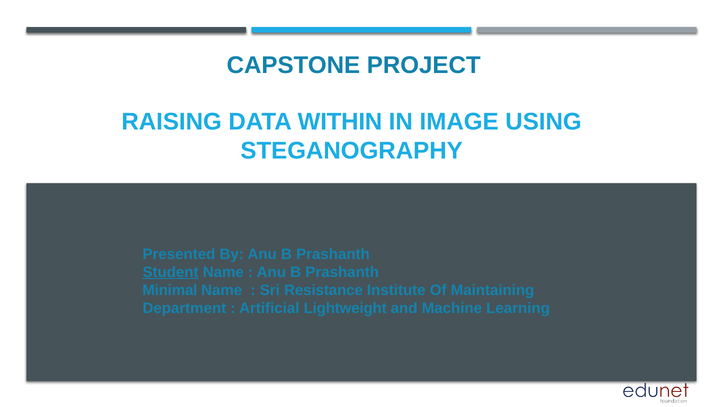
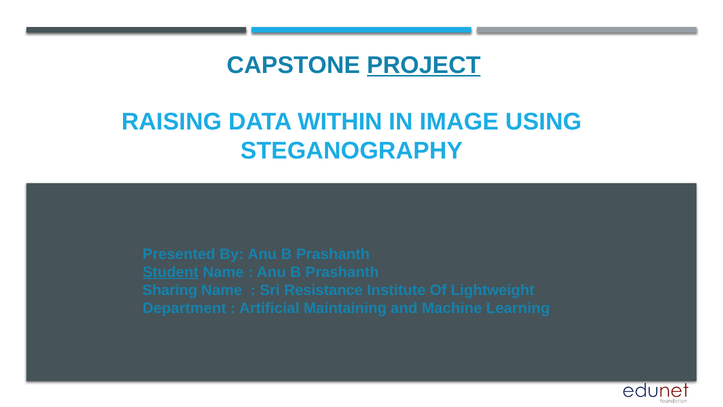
PROJECT underline: none -> present
Minimal: Minimal -> Sharing
Maintaining: Maintaining -> Lightweight
Lightweight: Lightweight -> Maintaining
